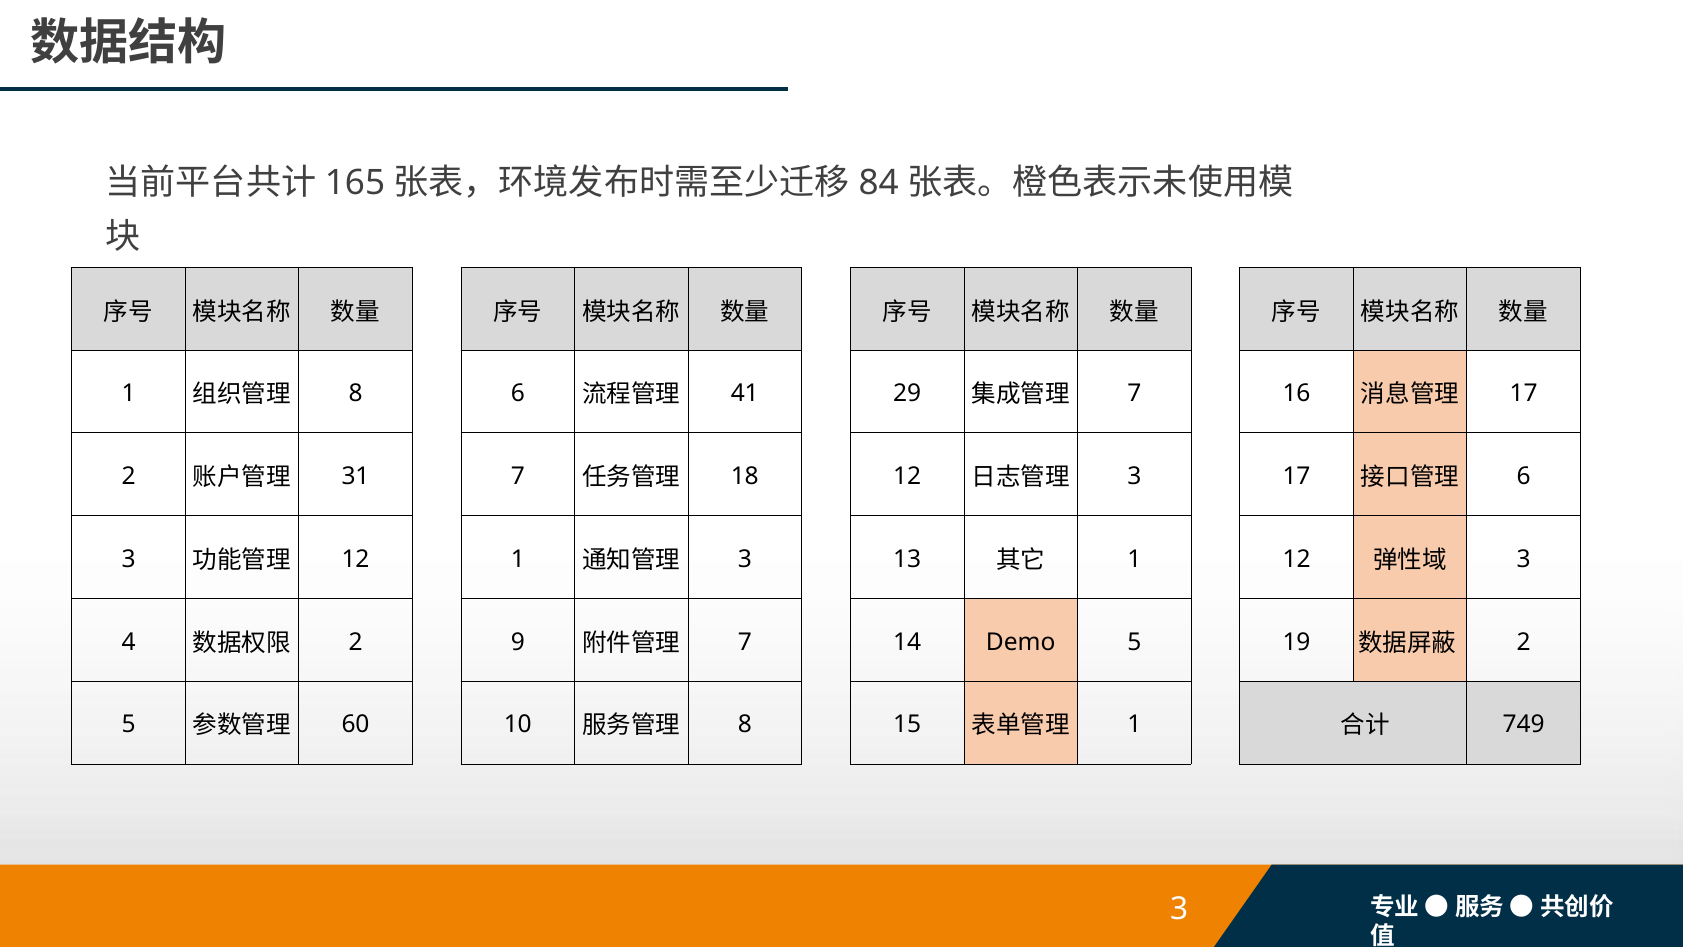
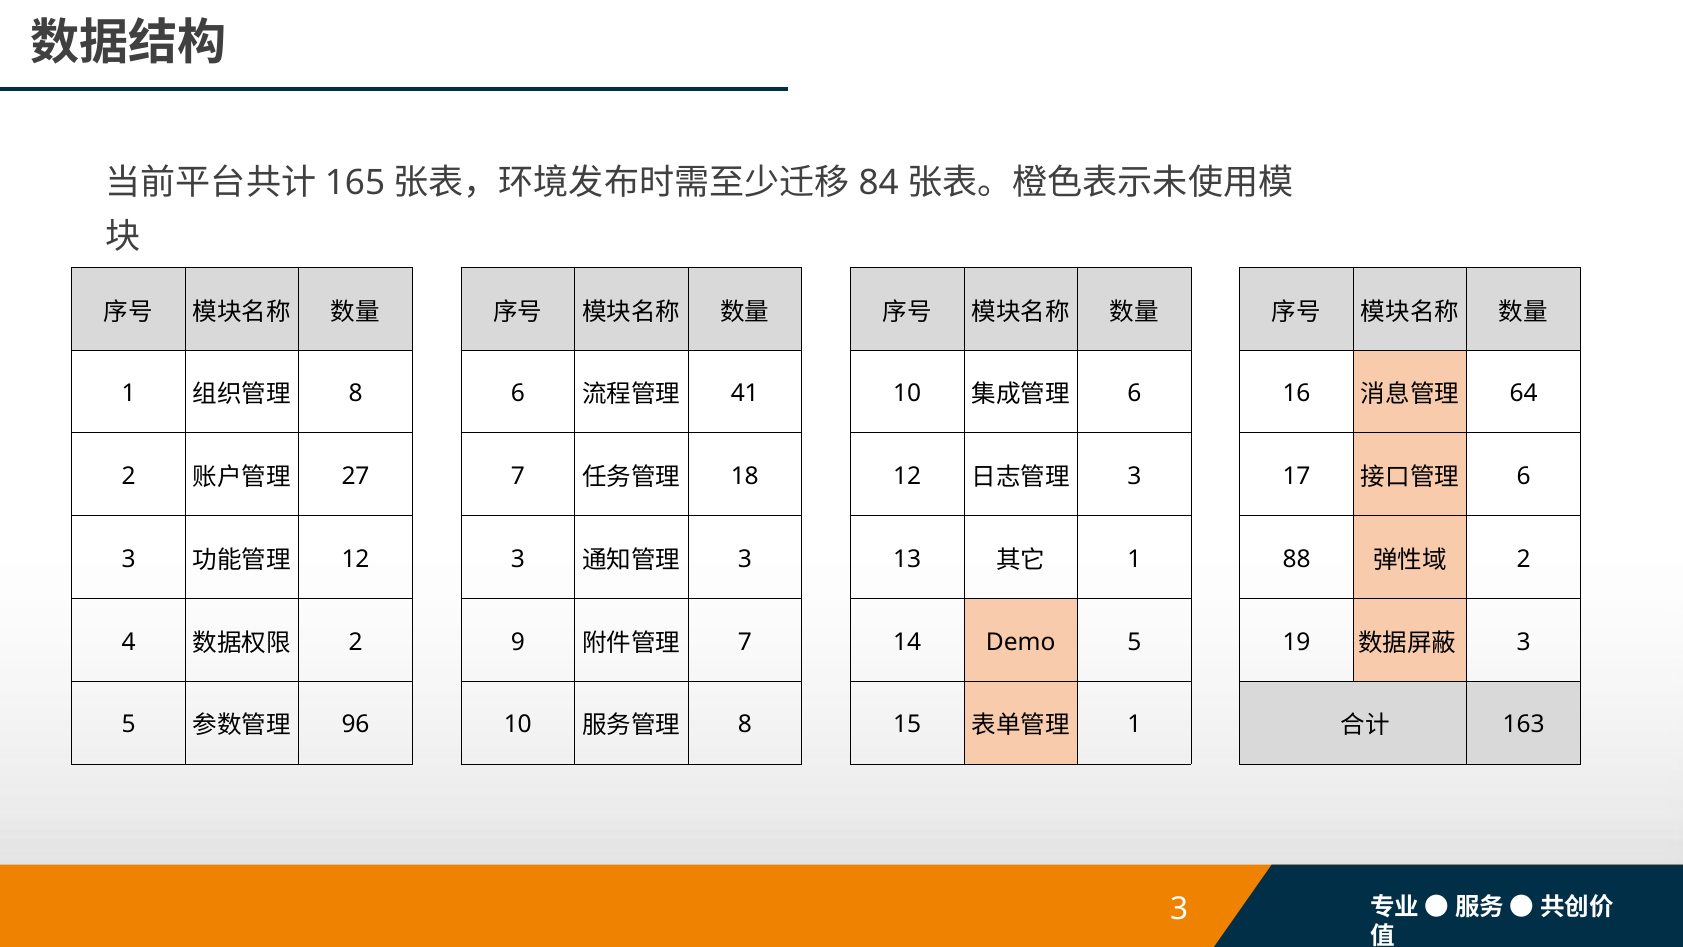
41 29: 29 -> 10
7 at (1134, 393): 7 -> 6
17 at (1524, 393): 17 -> 64
31: 31 -> 27
12 1: 1 -> 3
1 12: 12 -> 88
3 at (1524, 559): 3 -> 2
2 at (1524, 642): 2 -> 3
60: 60 -> 96
749: 749 -> 163
